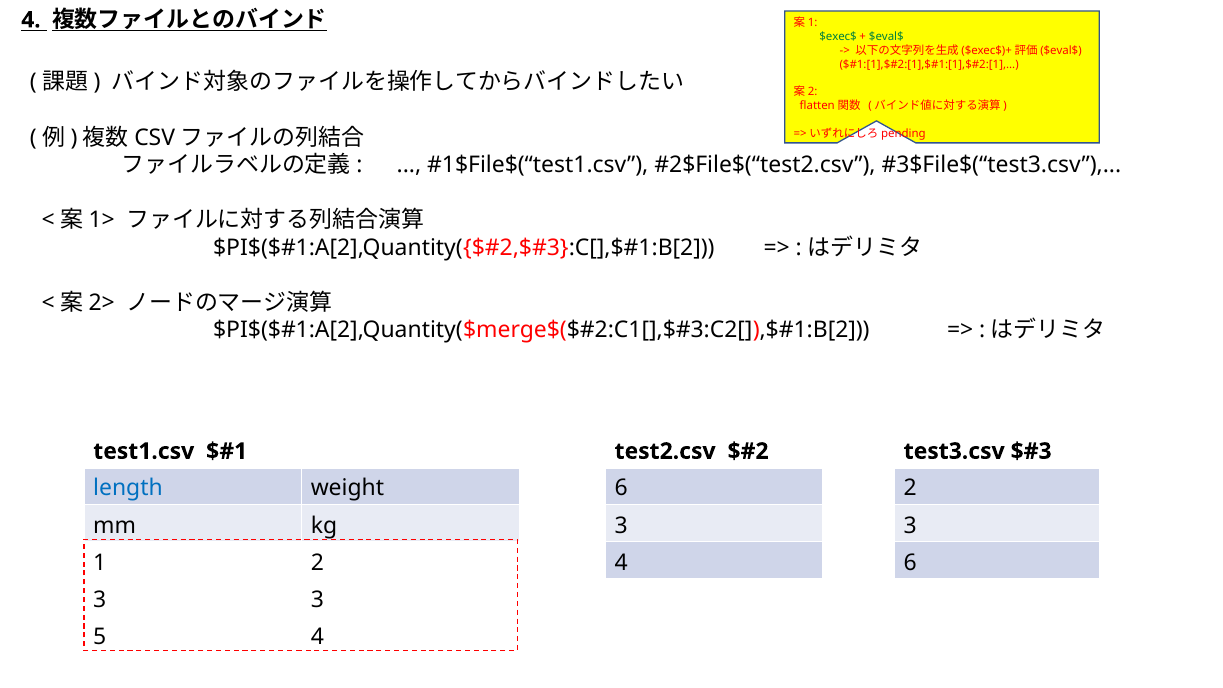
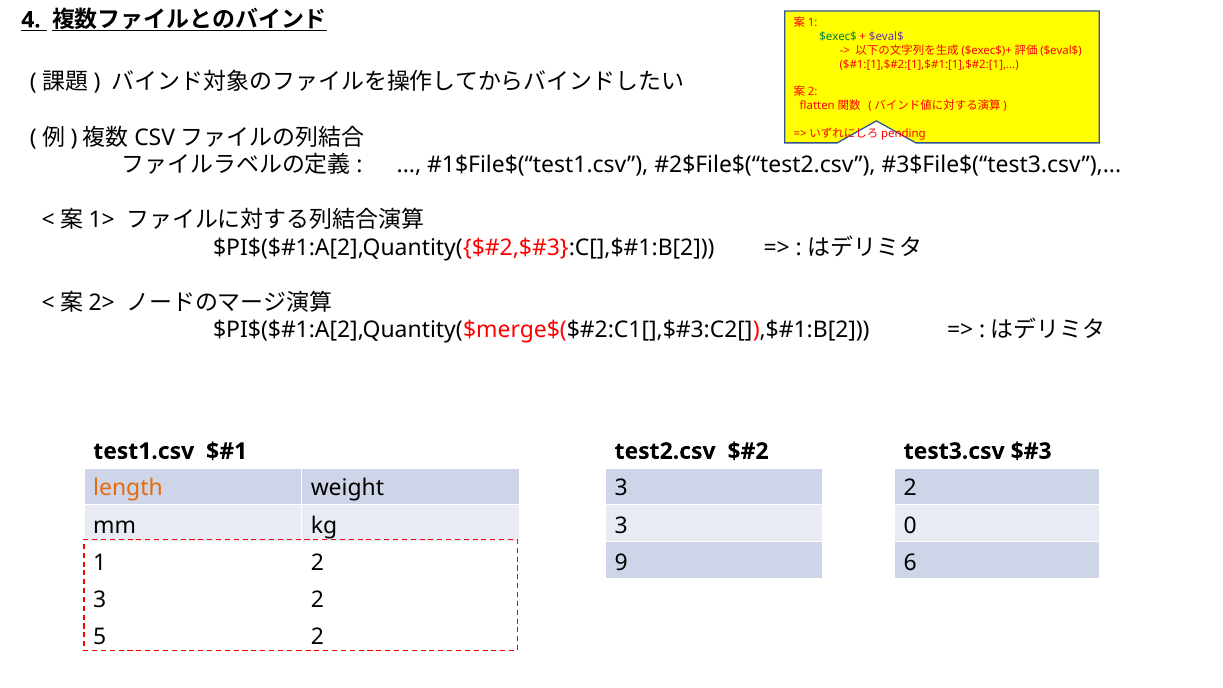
$eval$ colour: green -> purple
length colour: blue -> orange
weight 6: 6 -> 3
kg 3 3: 3 -> 0
2 4: 4 -> 9
3 at (317, 600): 3 -> 2
5 4: 4 -> 2
